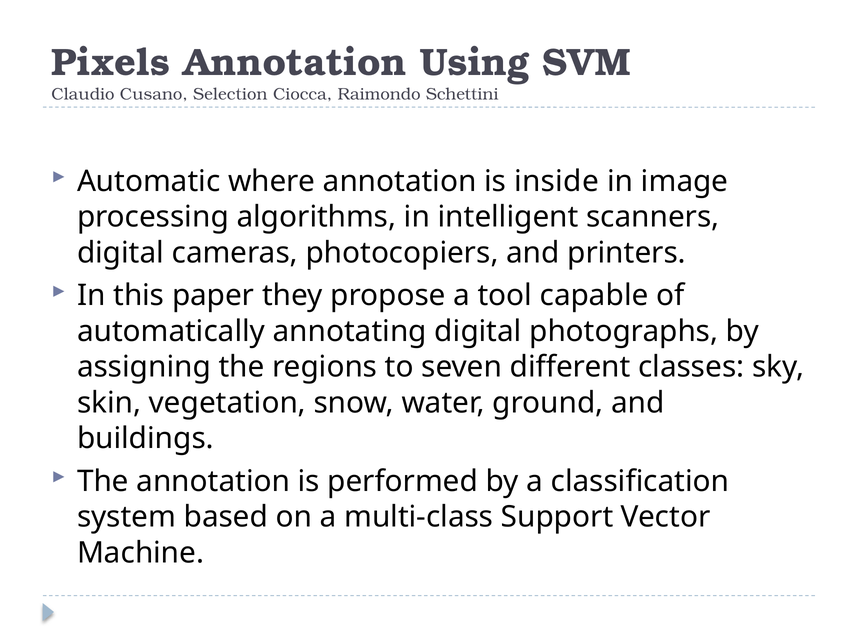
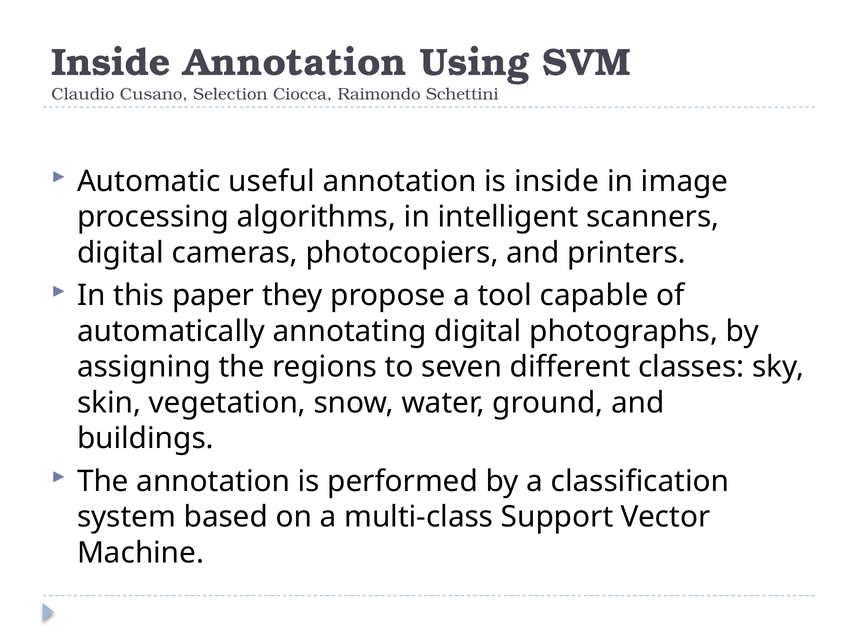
Pixels at (111, 63): Pixels -> Inside
where: where -> useful
